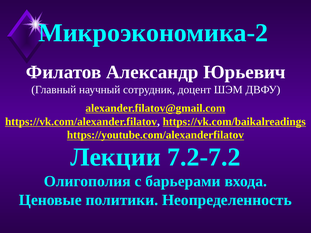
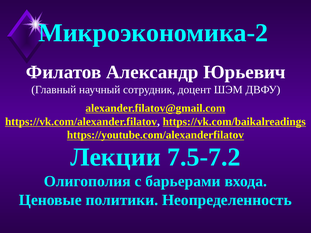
7.2-7.2: 7.2-7.2 -> 7.5-7.2
